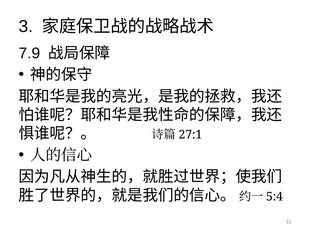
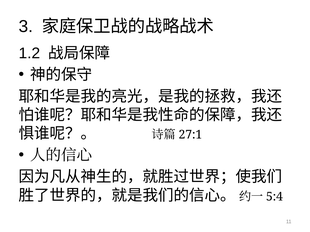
7.9: 7.9 -> 1.2
